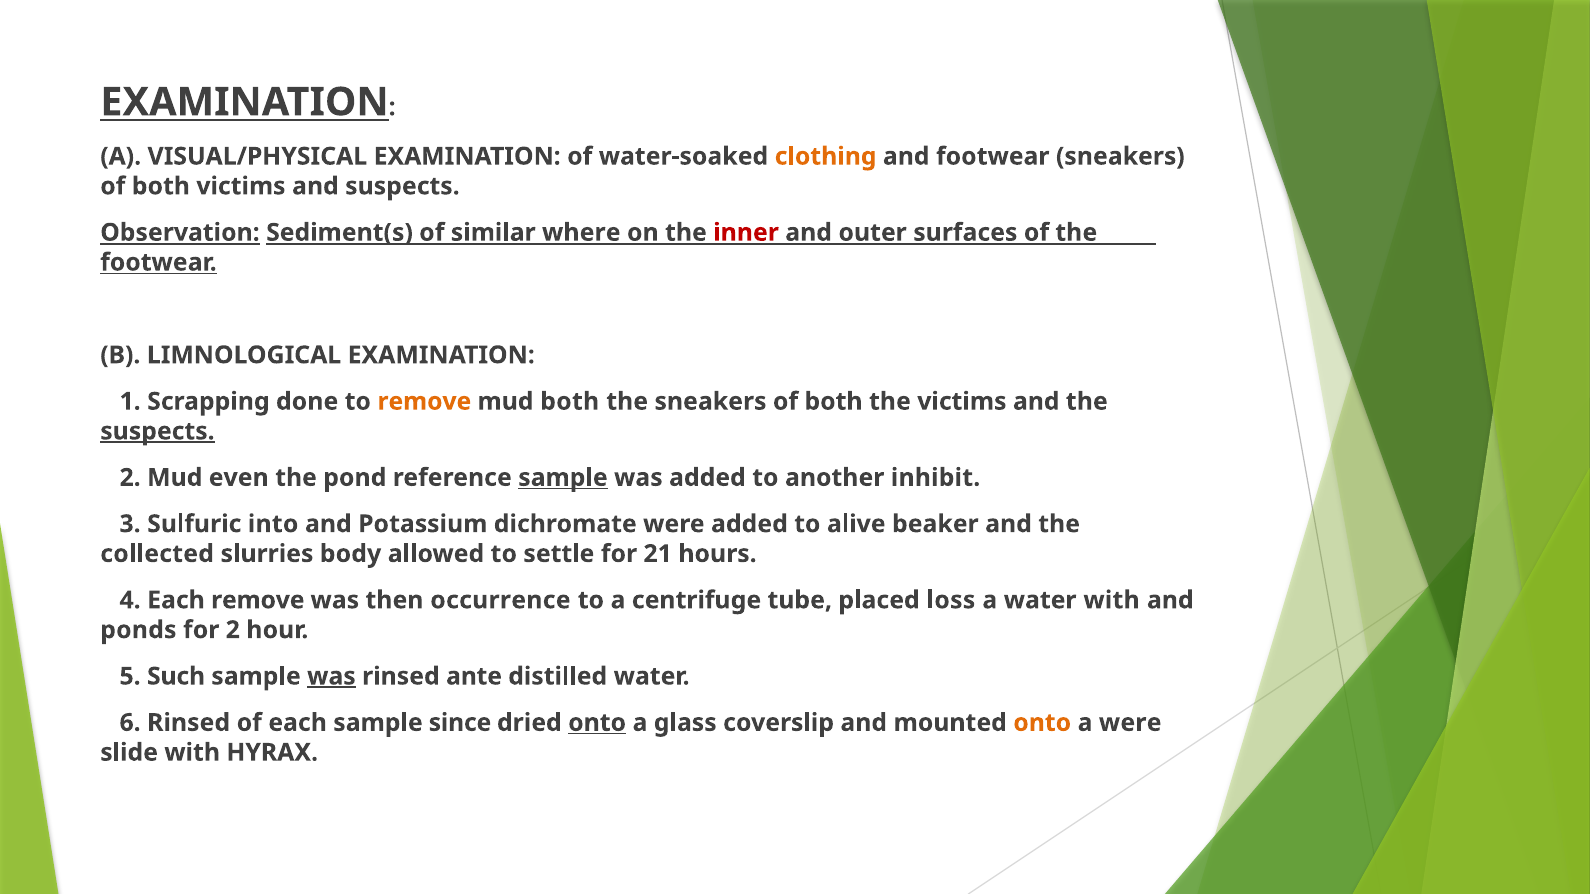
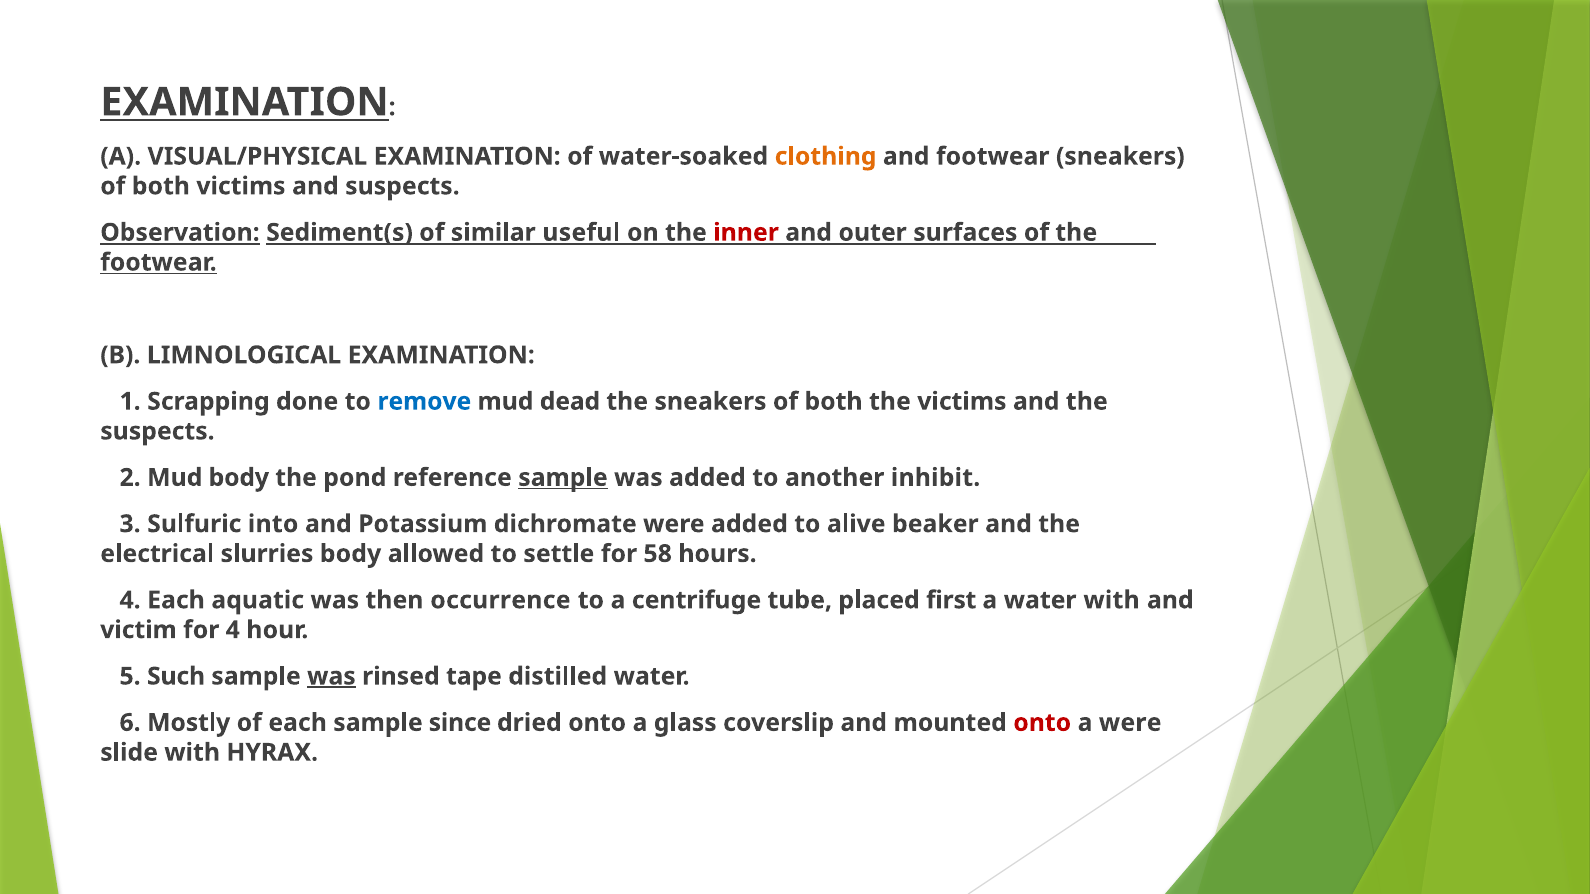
where: where -> useful
remove at (424, 402) colour: orange -> blue
mud both: both -> dead
suspects at (157, 431) underline: present -> none
Mud even: even -> body
collected: collected -> electrical
21: 21 -> 58
Each remove: remove -> aquatic
loss: loss -> first
ponds: ponds -> victim
for 2: 2 -> 4
ante: ante -> tape
6 Rinsed: Rinsed -> Mostly
onto at (597, 723) underline: present -> none
onto at (1042, 723) colour: orange -> red
